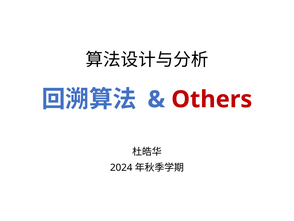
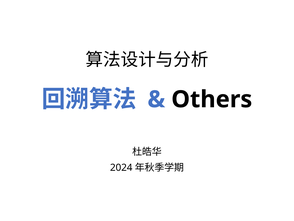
Others colour: red -> black
